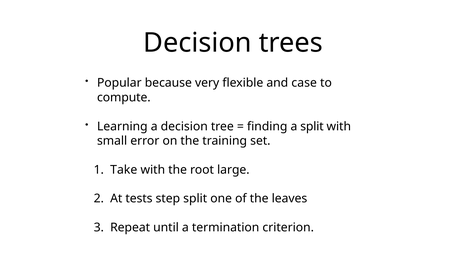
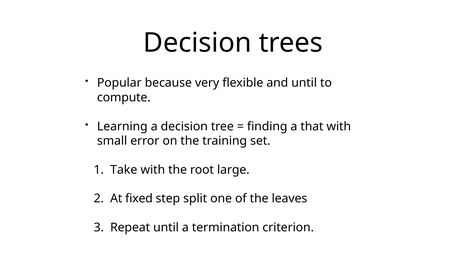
and case: case -> until
a split: split -> that
tests: tests -> fixed
